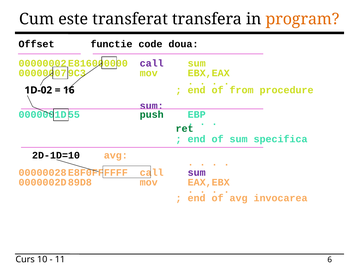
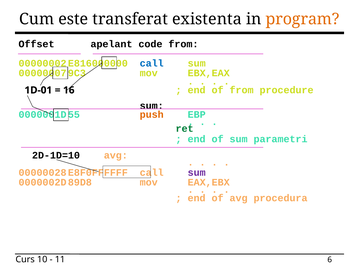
transfera: transfera -> existenta
functie: functie -> apelant
code doua: doua -> from
call at (152, 63) colour: purple -> blue
1D-02: 1D-02 -> 1D-01
sum at (152, 106) colour: purple -> black
push colour: green -> orange
specifica: specifica -> parametri
invocarea: invocarea -> procedura
